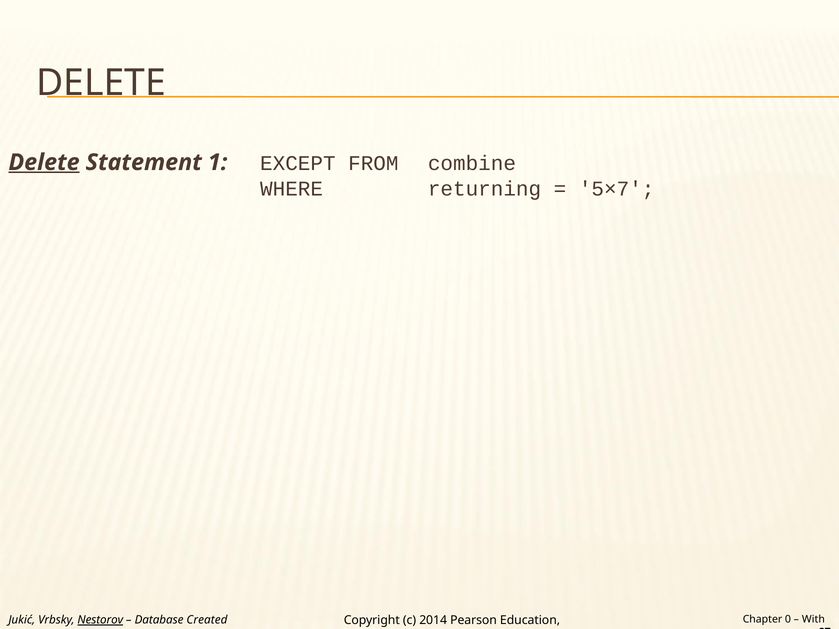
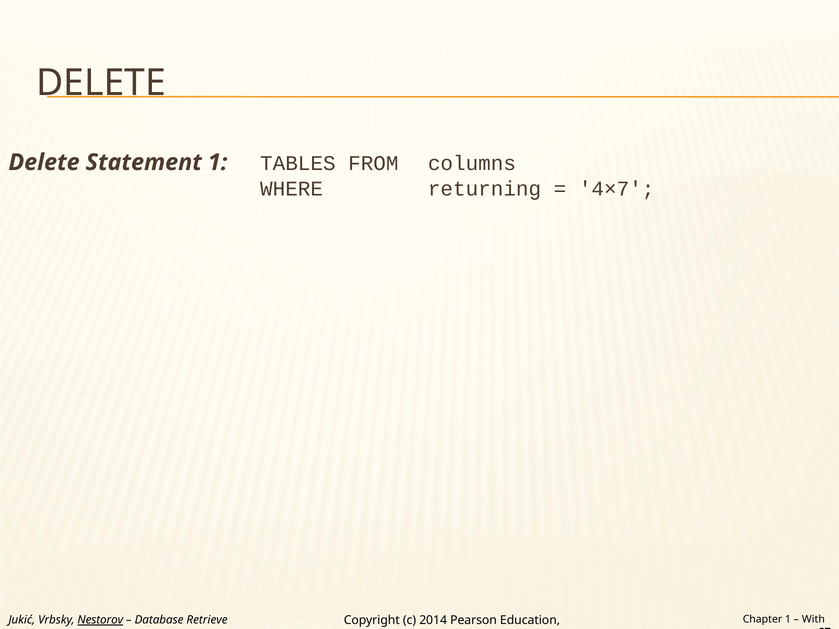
Delete at (44, 162) underline: present -> none
EXCEPT: EXCEPT -> TABLES
combine: combine -> columns
5×7: 5×7 -> 4×7
Created: Created -> Retrieve
Chapter 0: 0 -> 1
